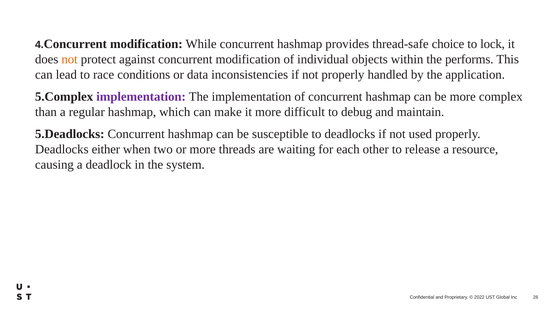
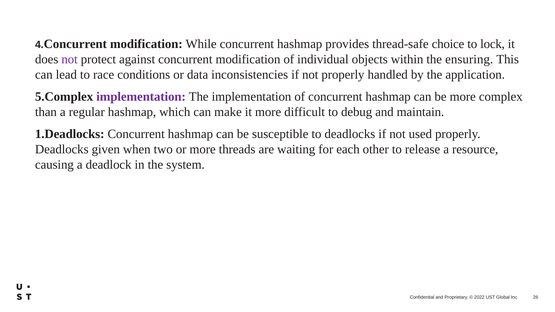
not at (70, 59) colour: orange -> purple
performs: performs -> ensuring
5.Deadlocks: 5.Deadlocks -> 1.Deadlocks
either: either -> given
